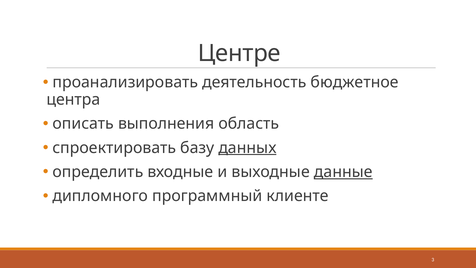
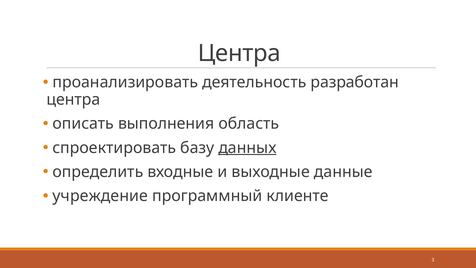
Центре at (239, 53): Центре -> Центра
бюджетное: бюджетное -> разработан
данные underline: present -> none
дипломного: дипломного -> учреждение
